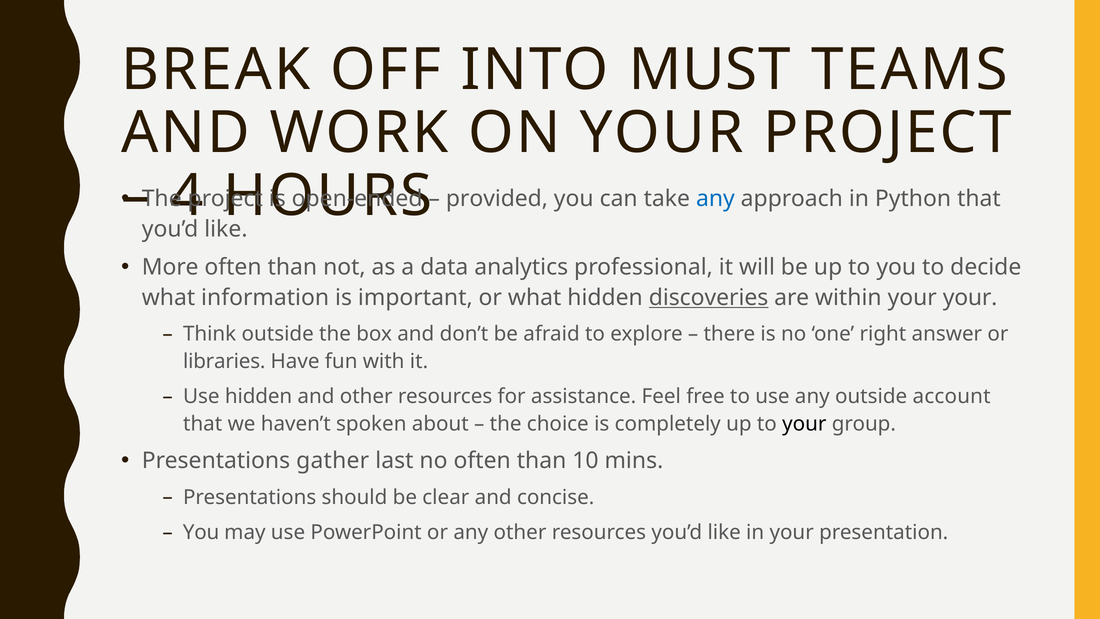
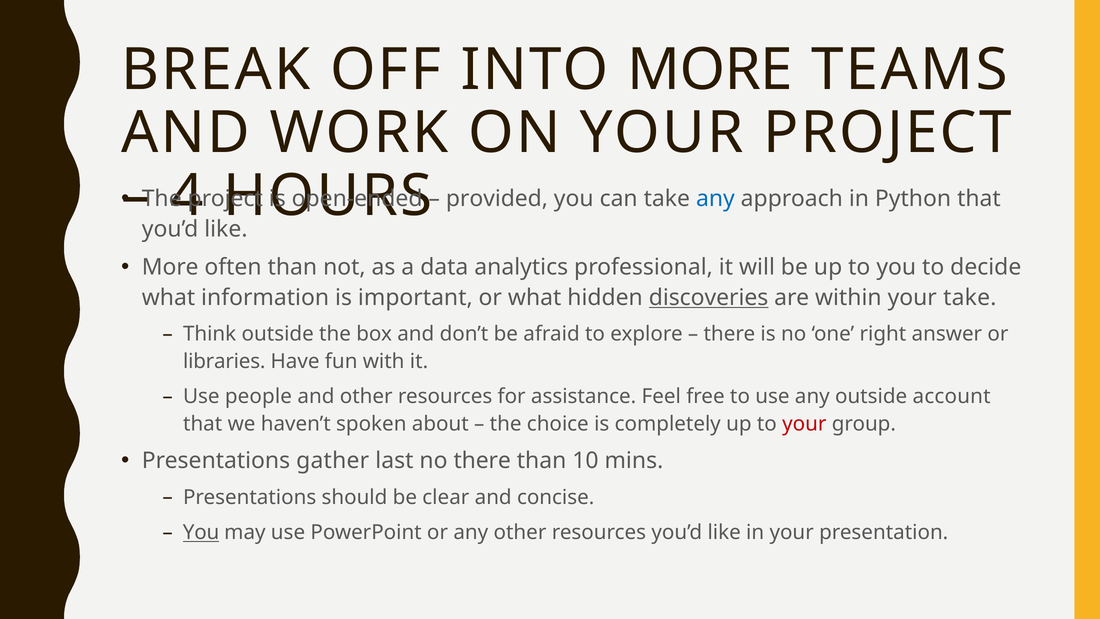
INTO MUST: MUST -> MORE
your your: your -> take
Use hidden: hidden -> people
your at (804, 424) colour: black -> red
no often: often -> there
You at (201, 532) underline: none -> present
